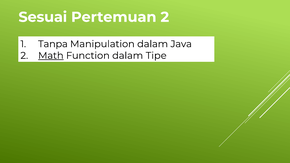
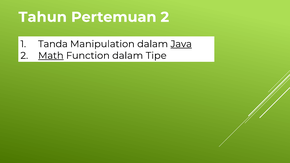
Sesuai: Sesuai -> Tahun
Tanpa: Tanpa -> Tanda
Java underline: none -> present
